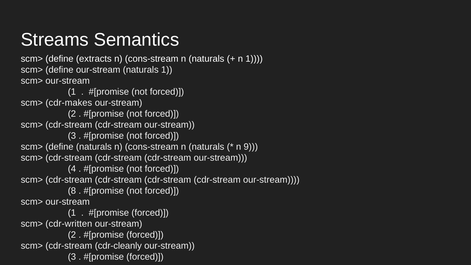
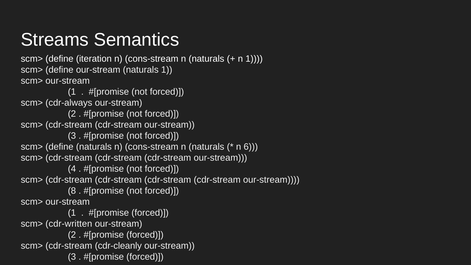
extracts: extracts -> iteration
cdr-makes: cdr-makes -> cdr-always
9: 9 -> 6
